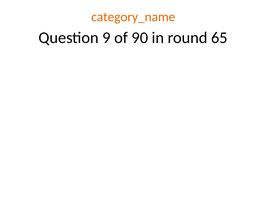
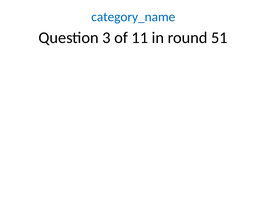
category_name colour: orange -> blue
9: 9 -> 3
90: 90 -> 11
65: 65 -> 51
